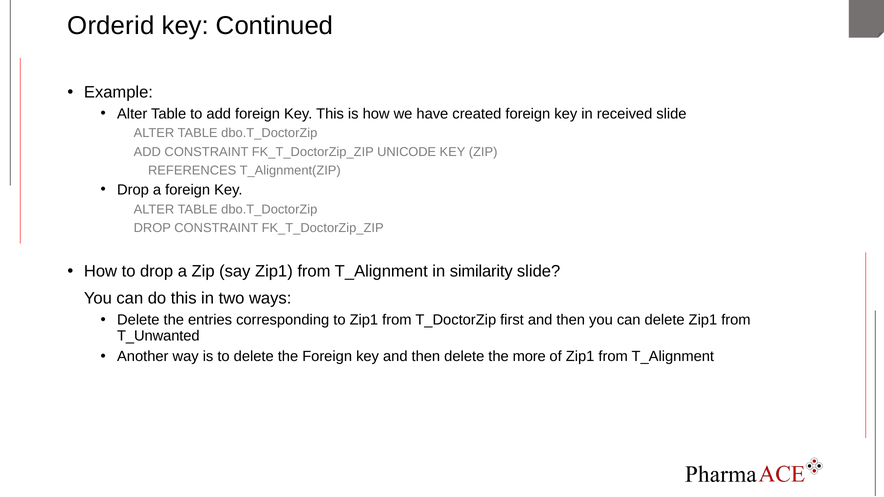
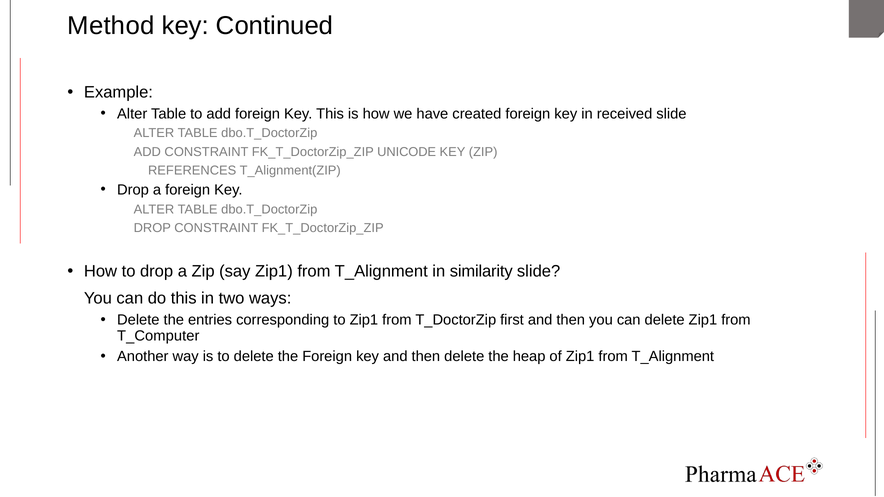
Orderid: Orderid -> Method
T_Unwanted: T_Unwanted -> T_Computer
more: more -> heap
